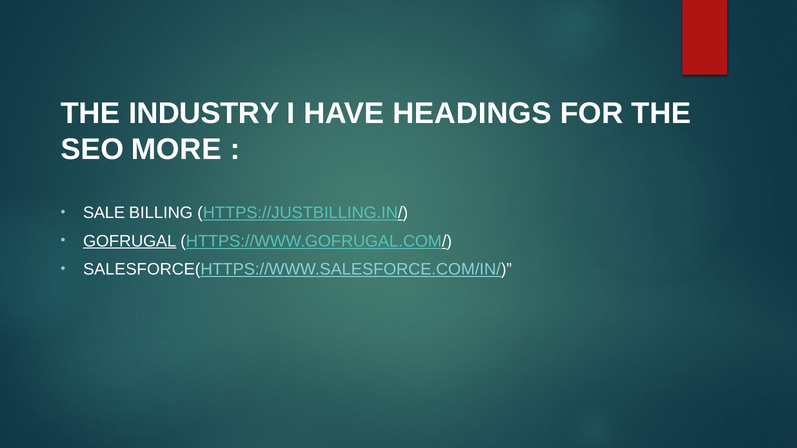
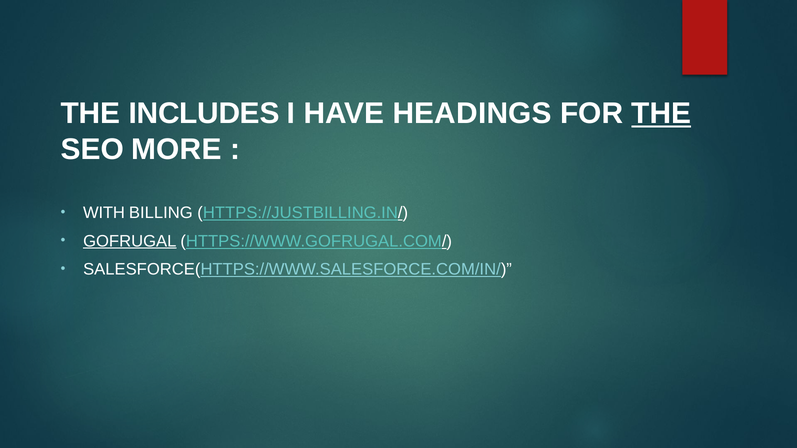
INDUSTRY: INDUSTRY -> INCLUDES
THE at (661, 114) underline: none -> present
SALE: SALE -> WITH
